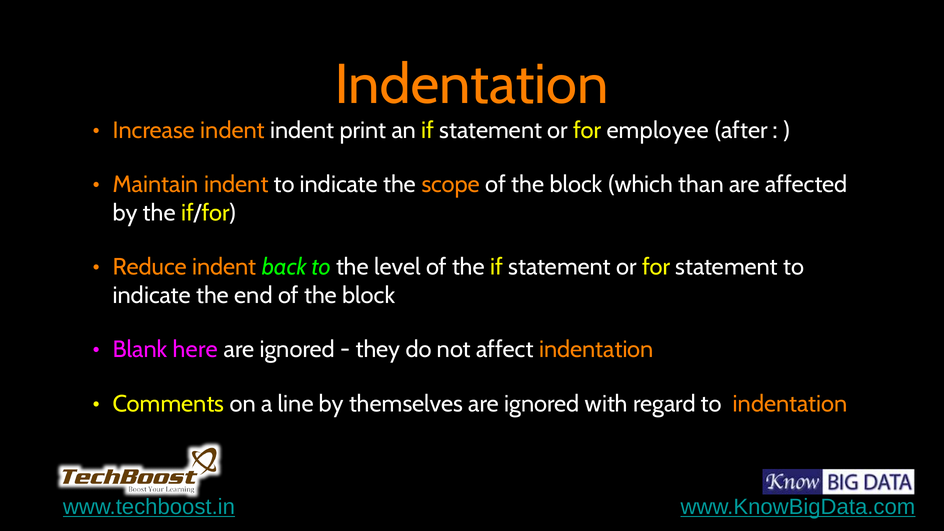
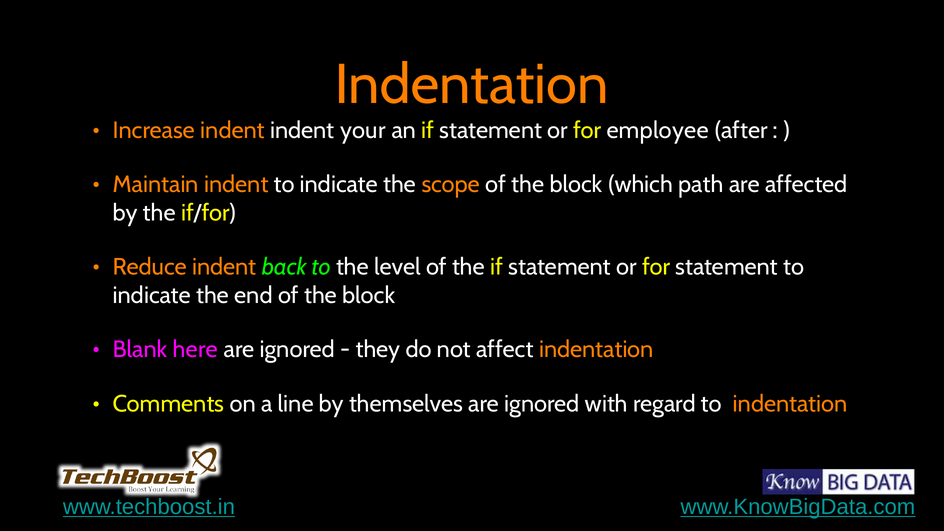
print: print -> your
than: than -> path
